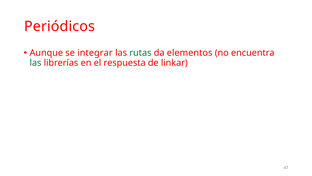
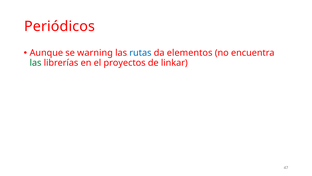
integrar: integrar -> warning
rutas colour: green -> blue
respuesta: respuesta -> proyectos
